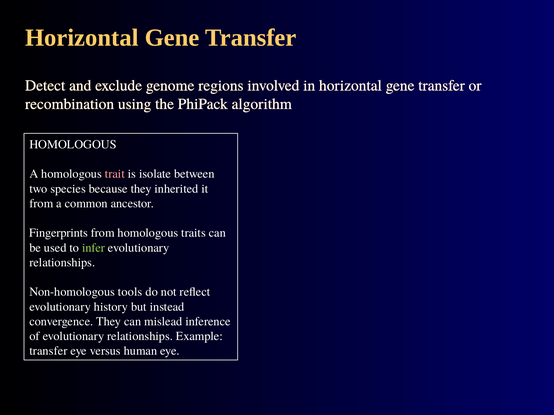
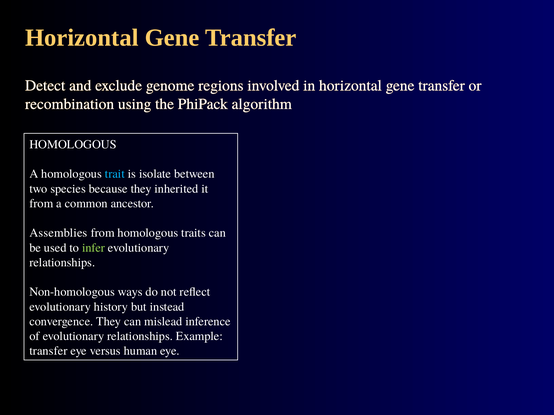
trait colour: pink -> light blue
Fingerprints: Fingerprints -> Assemblies
tools: tools -> ways
